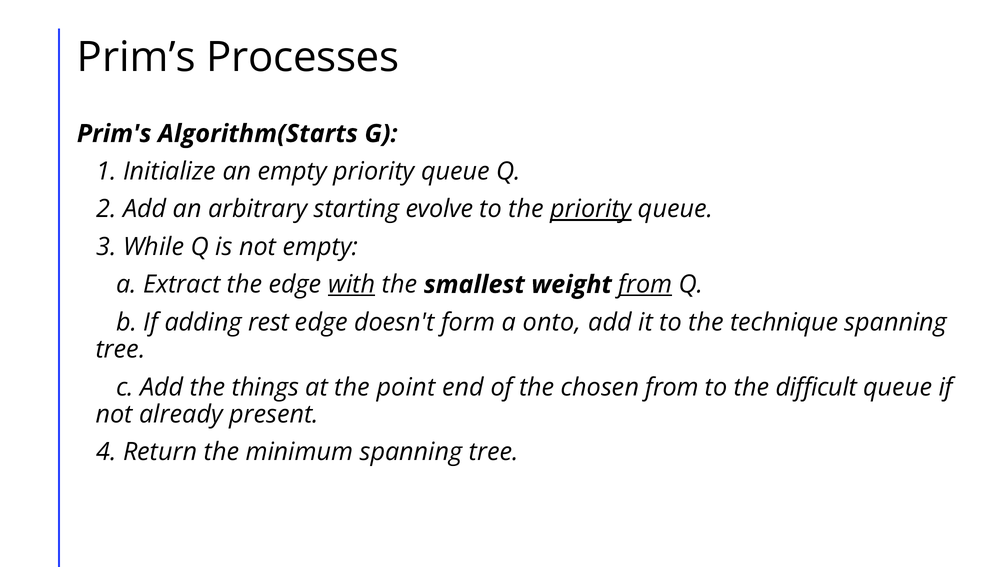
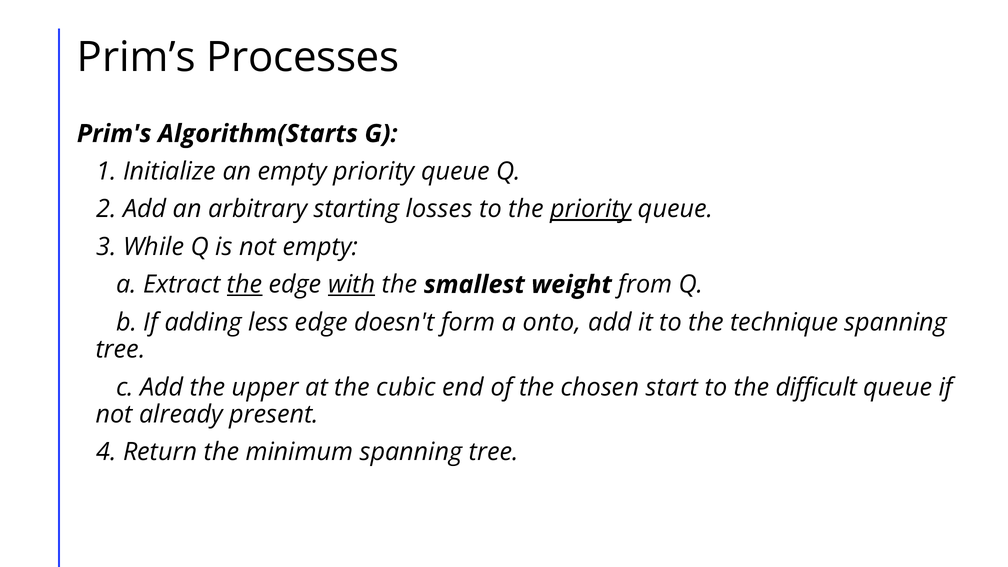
evolve: evolve -> losses
the at (245, 285) underline: none -> present
from at (645, 285) underline: present -> none
rest: rest -> less
things: things -> upper
point: point -> cubic
chosen from: from -> start
